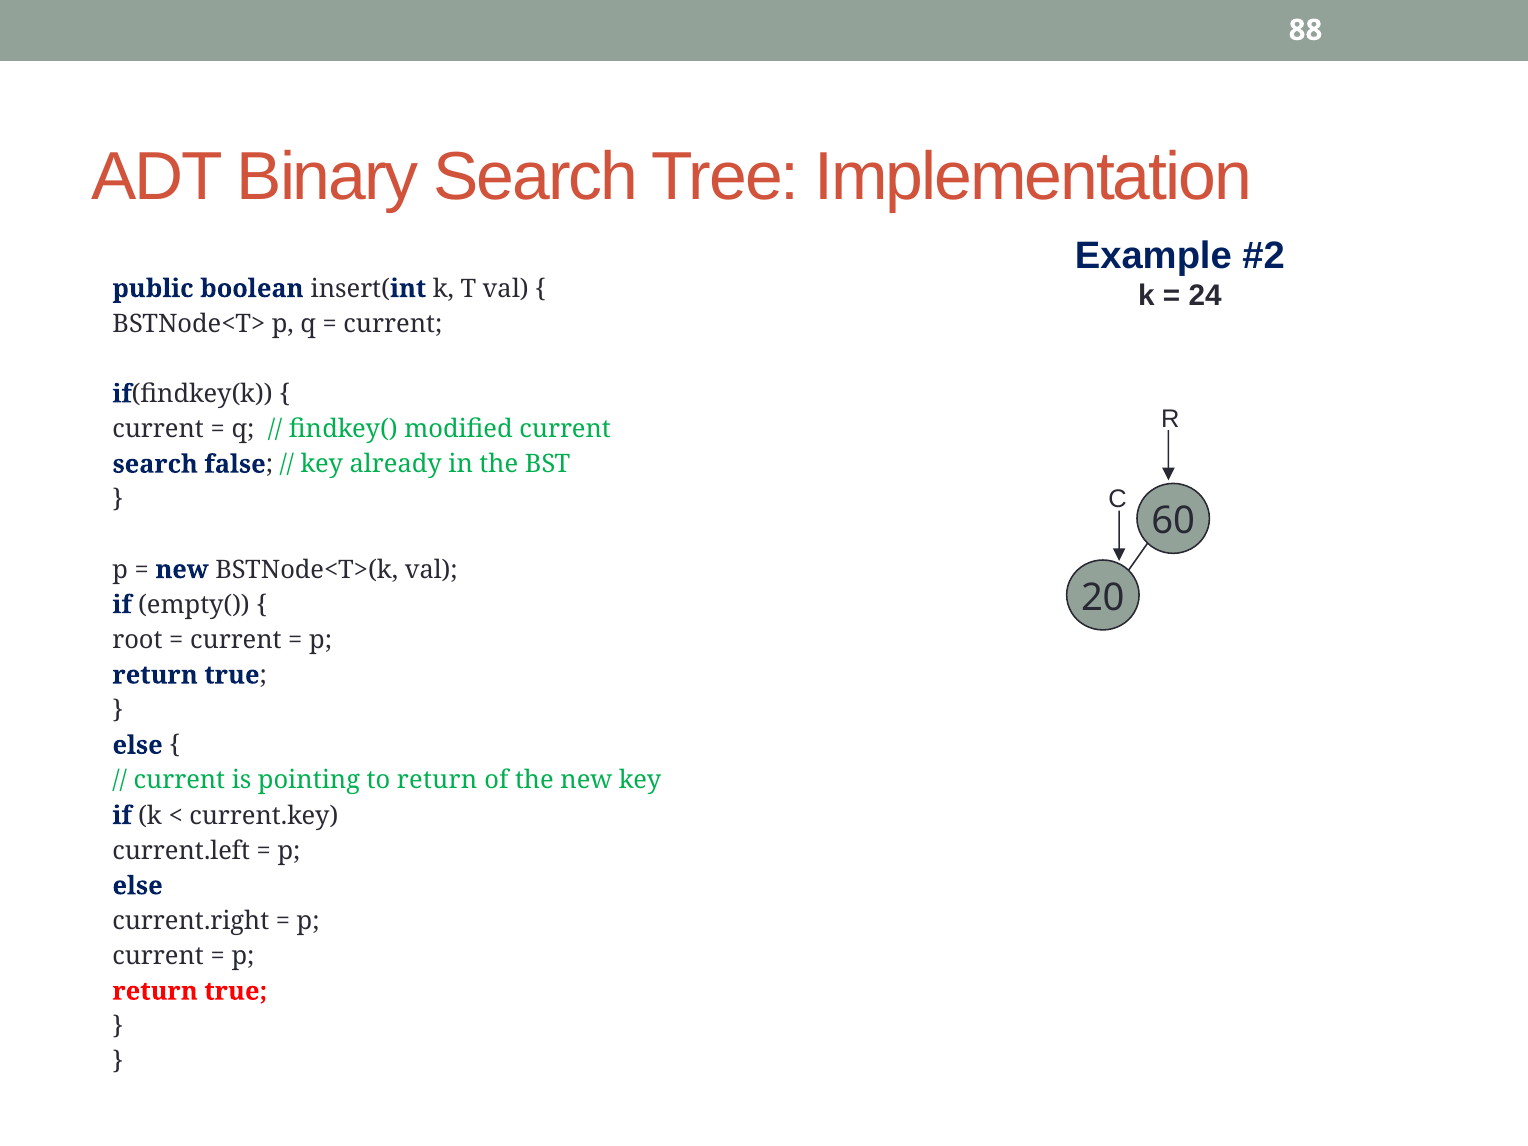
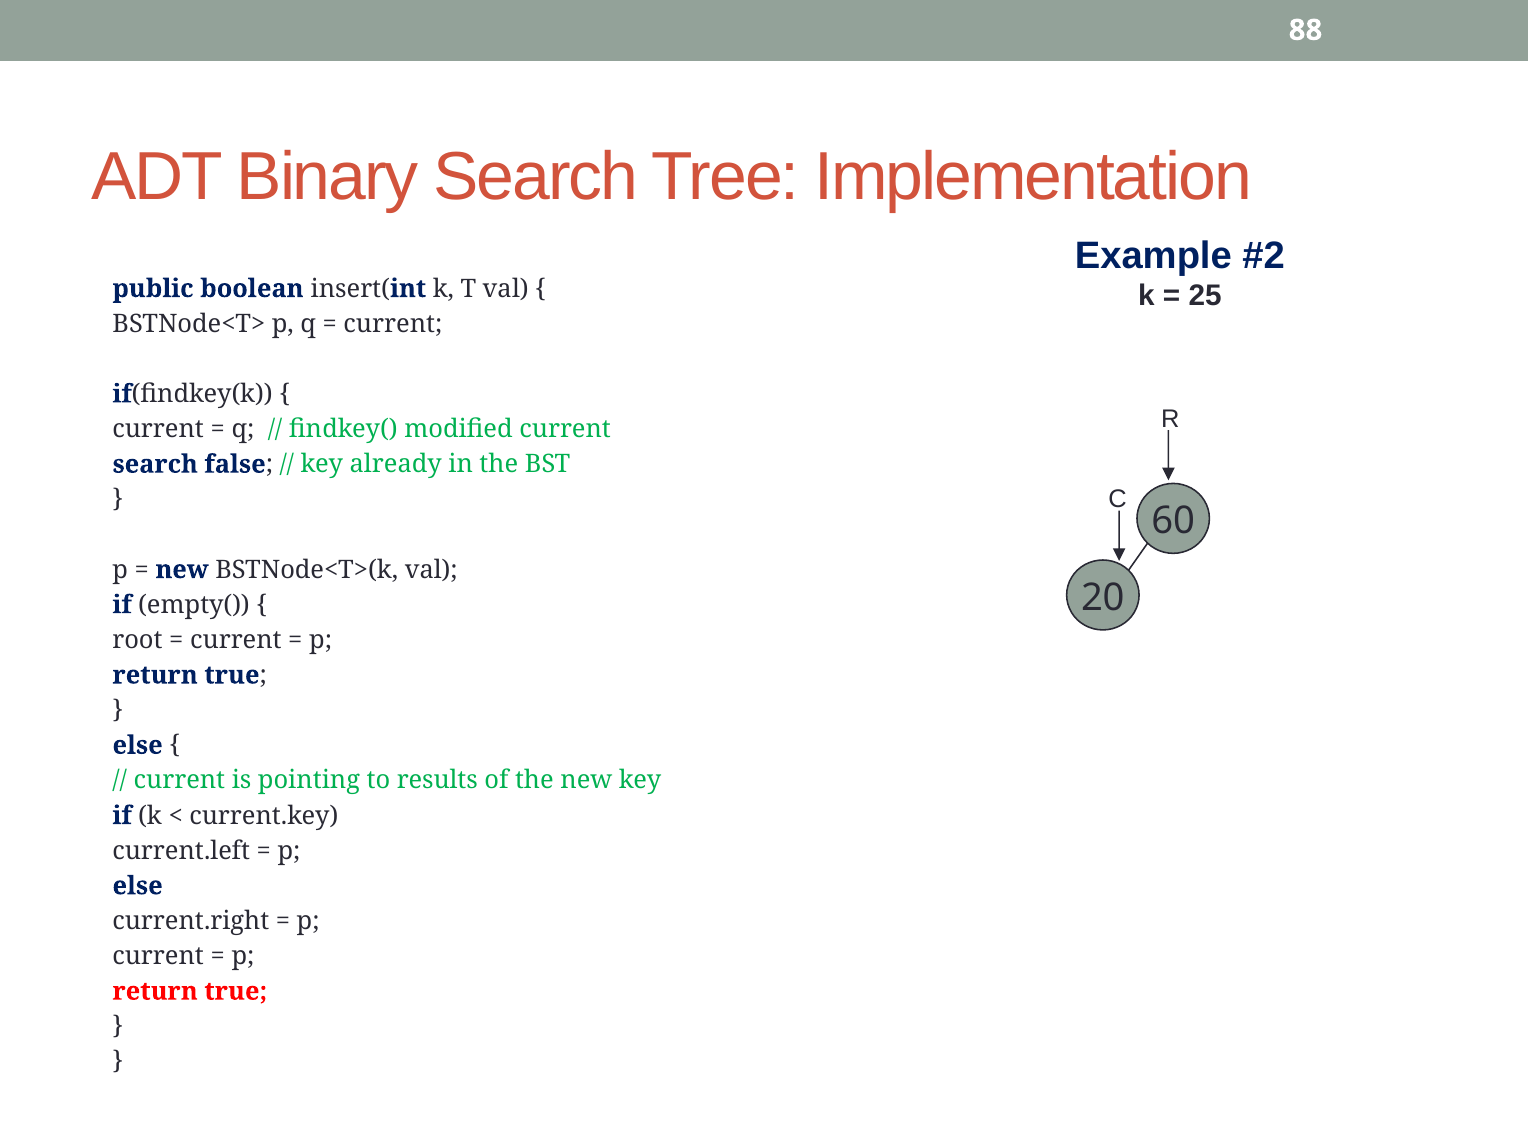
24: 24 -> 25
to return: return -> results
